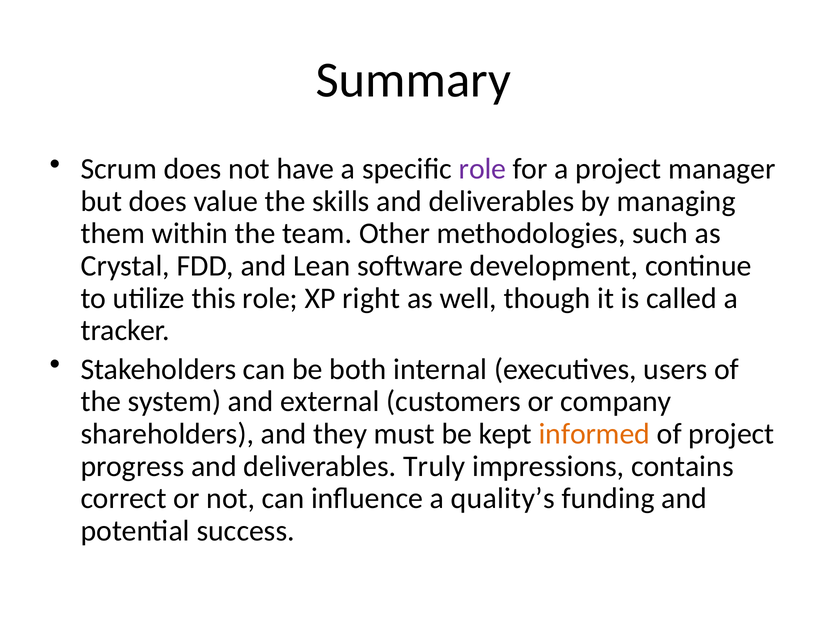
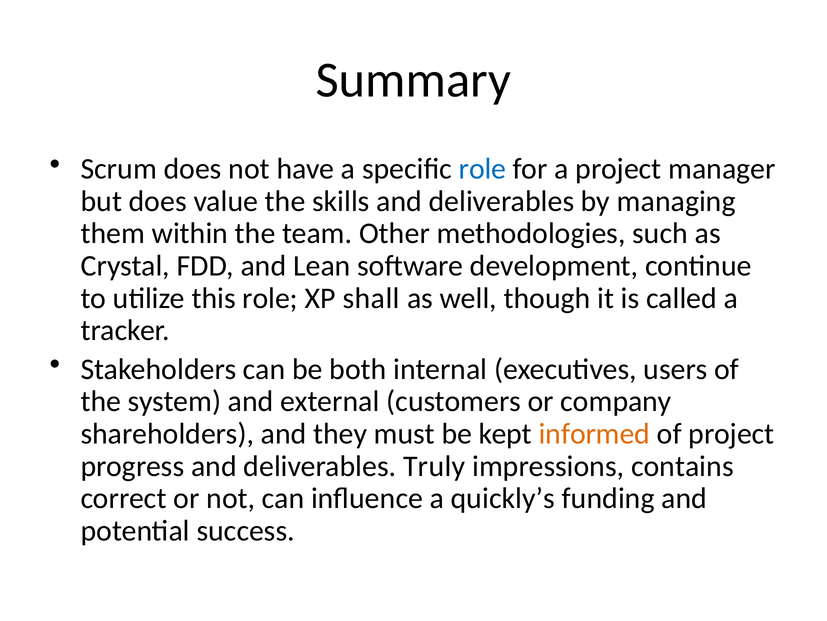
role at (483, 169) colour: purple -> blue
right: right -> shall
quality’s: quality’s -> quickly’s
